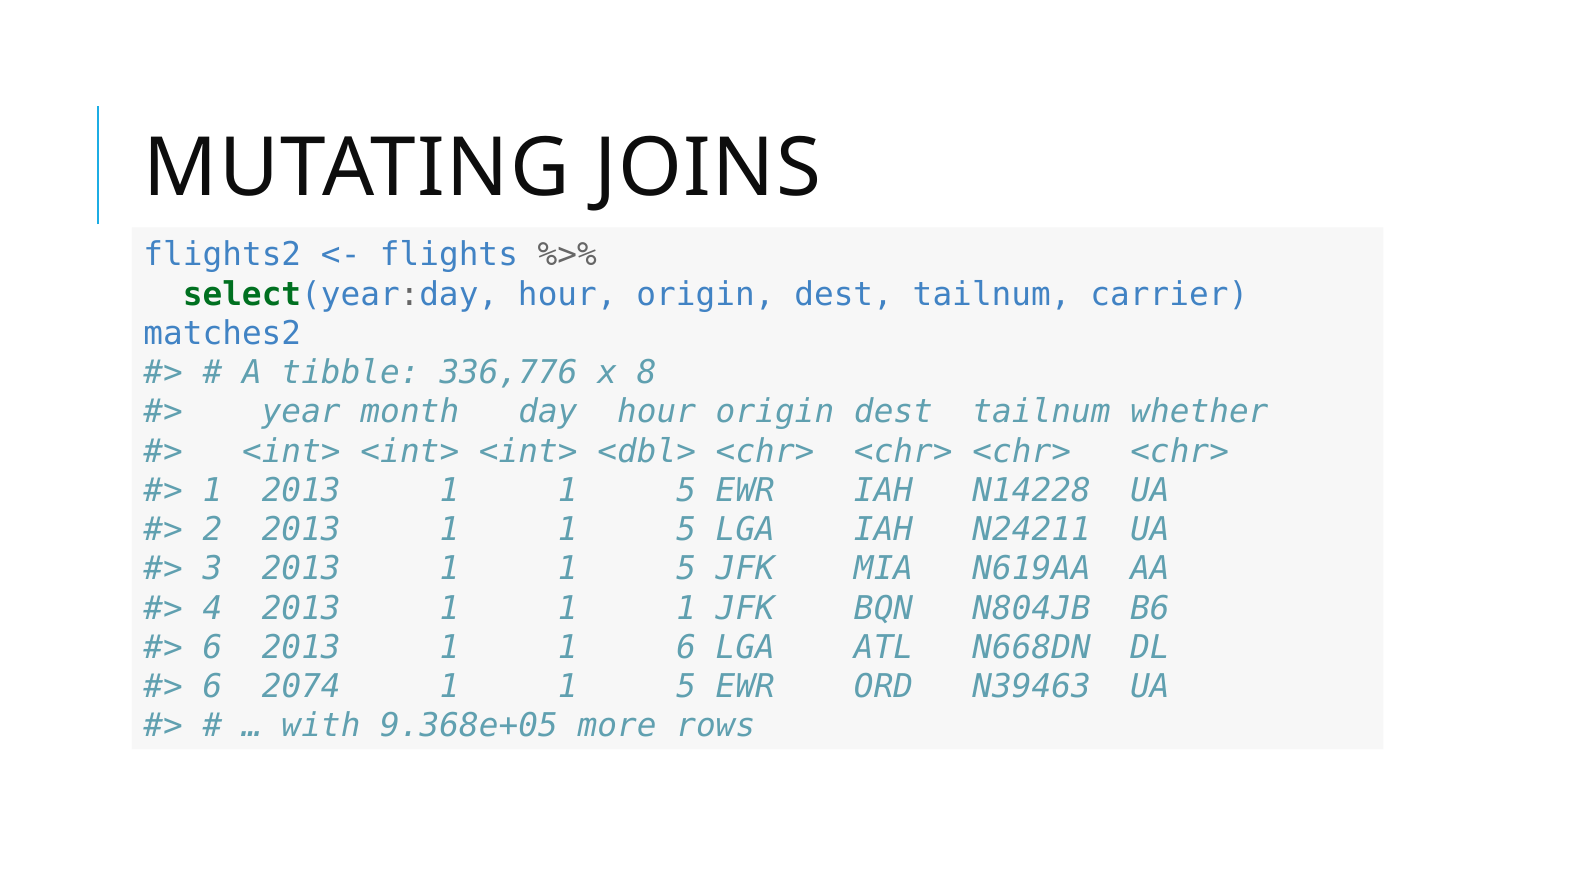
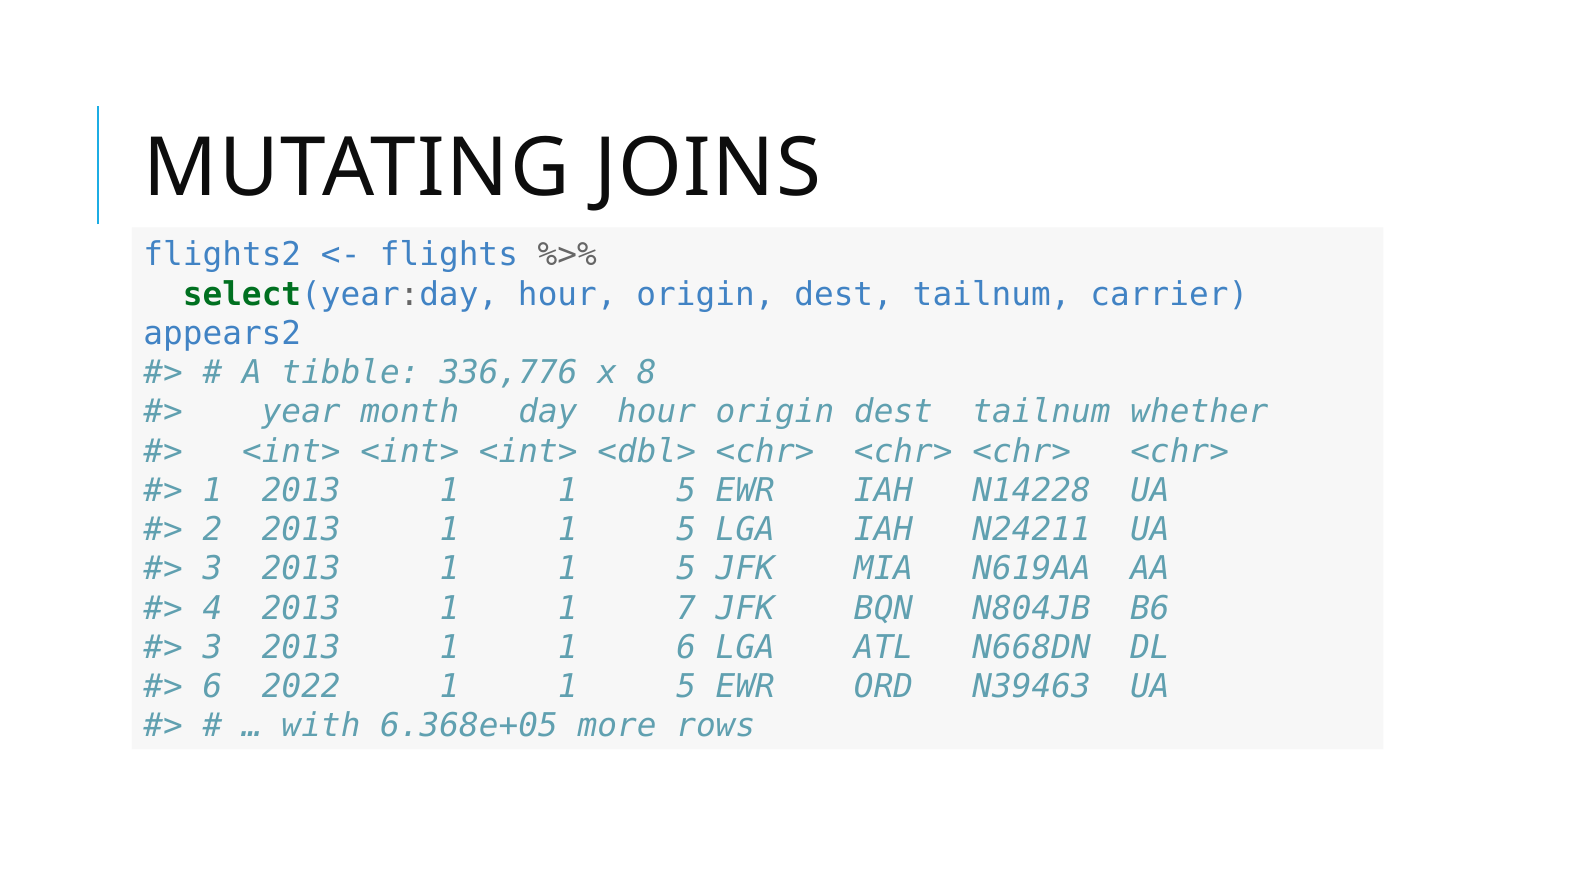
matches2: matches2 -> appears2
1 1 1: 1 -> 7
6 at (212, 648): 6 -> 3
2074: 2074 -> 2022
9.368e+05: 9.368e+05 -> 6.368e+05
